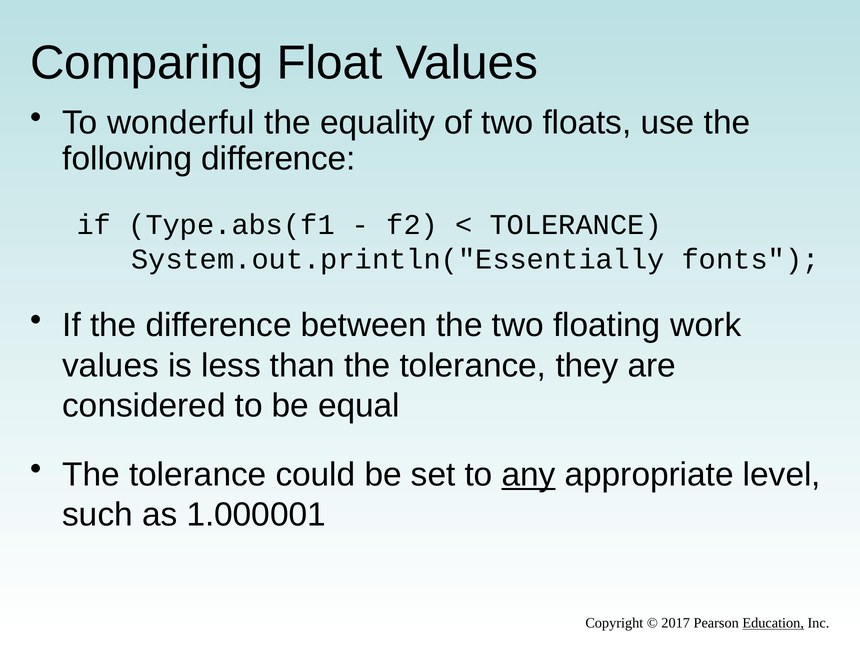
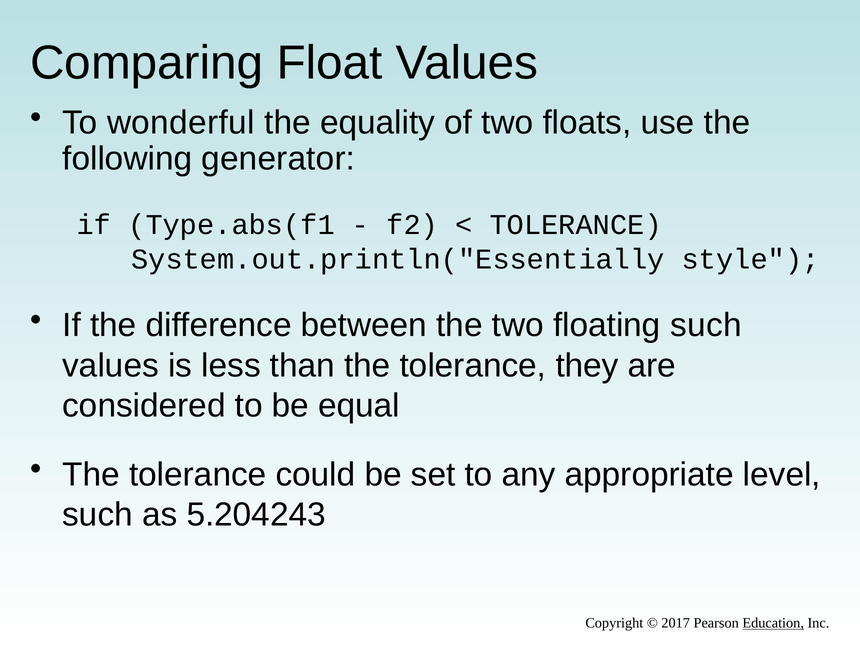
following difference: difference -> generator
fonts: fonts -> style
floating work: work -> such
any underline: present -> none
1.000001: 1.000001 -> 5.204243
